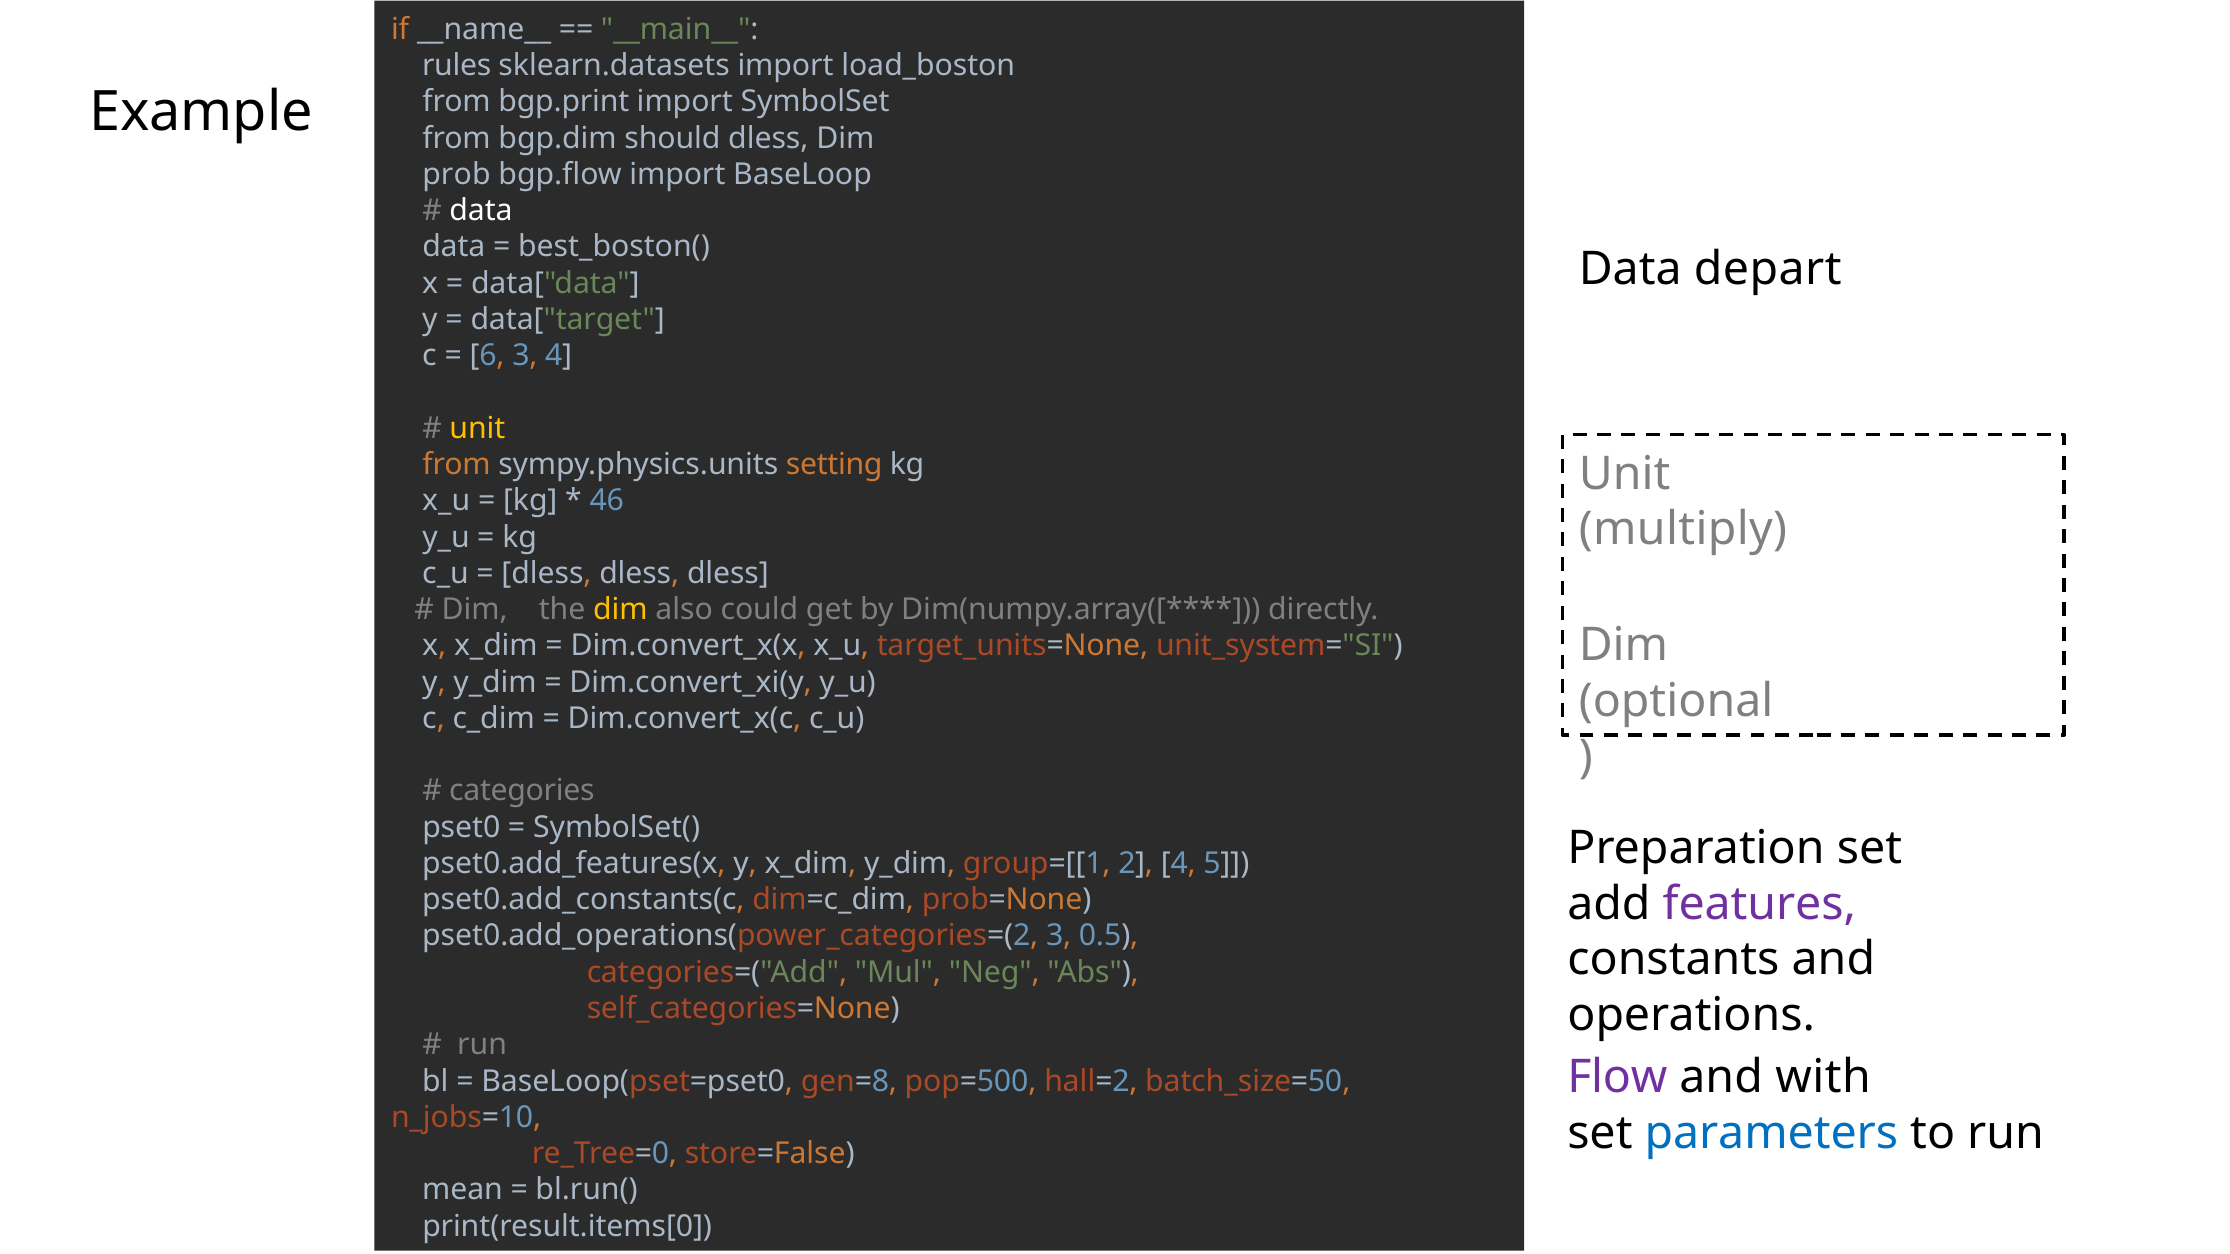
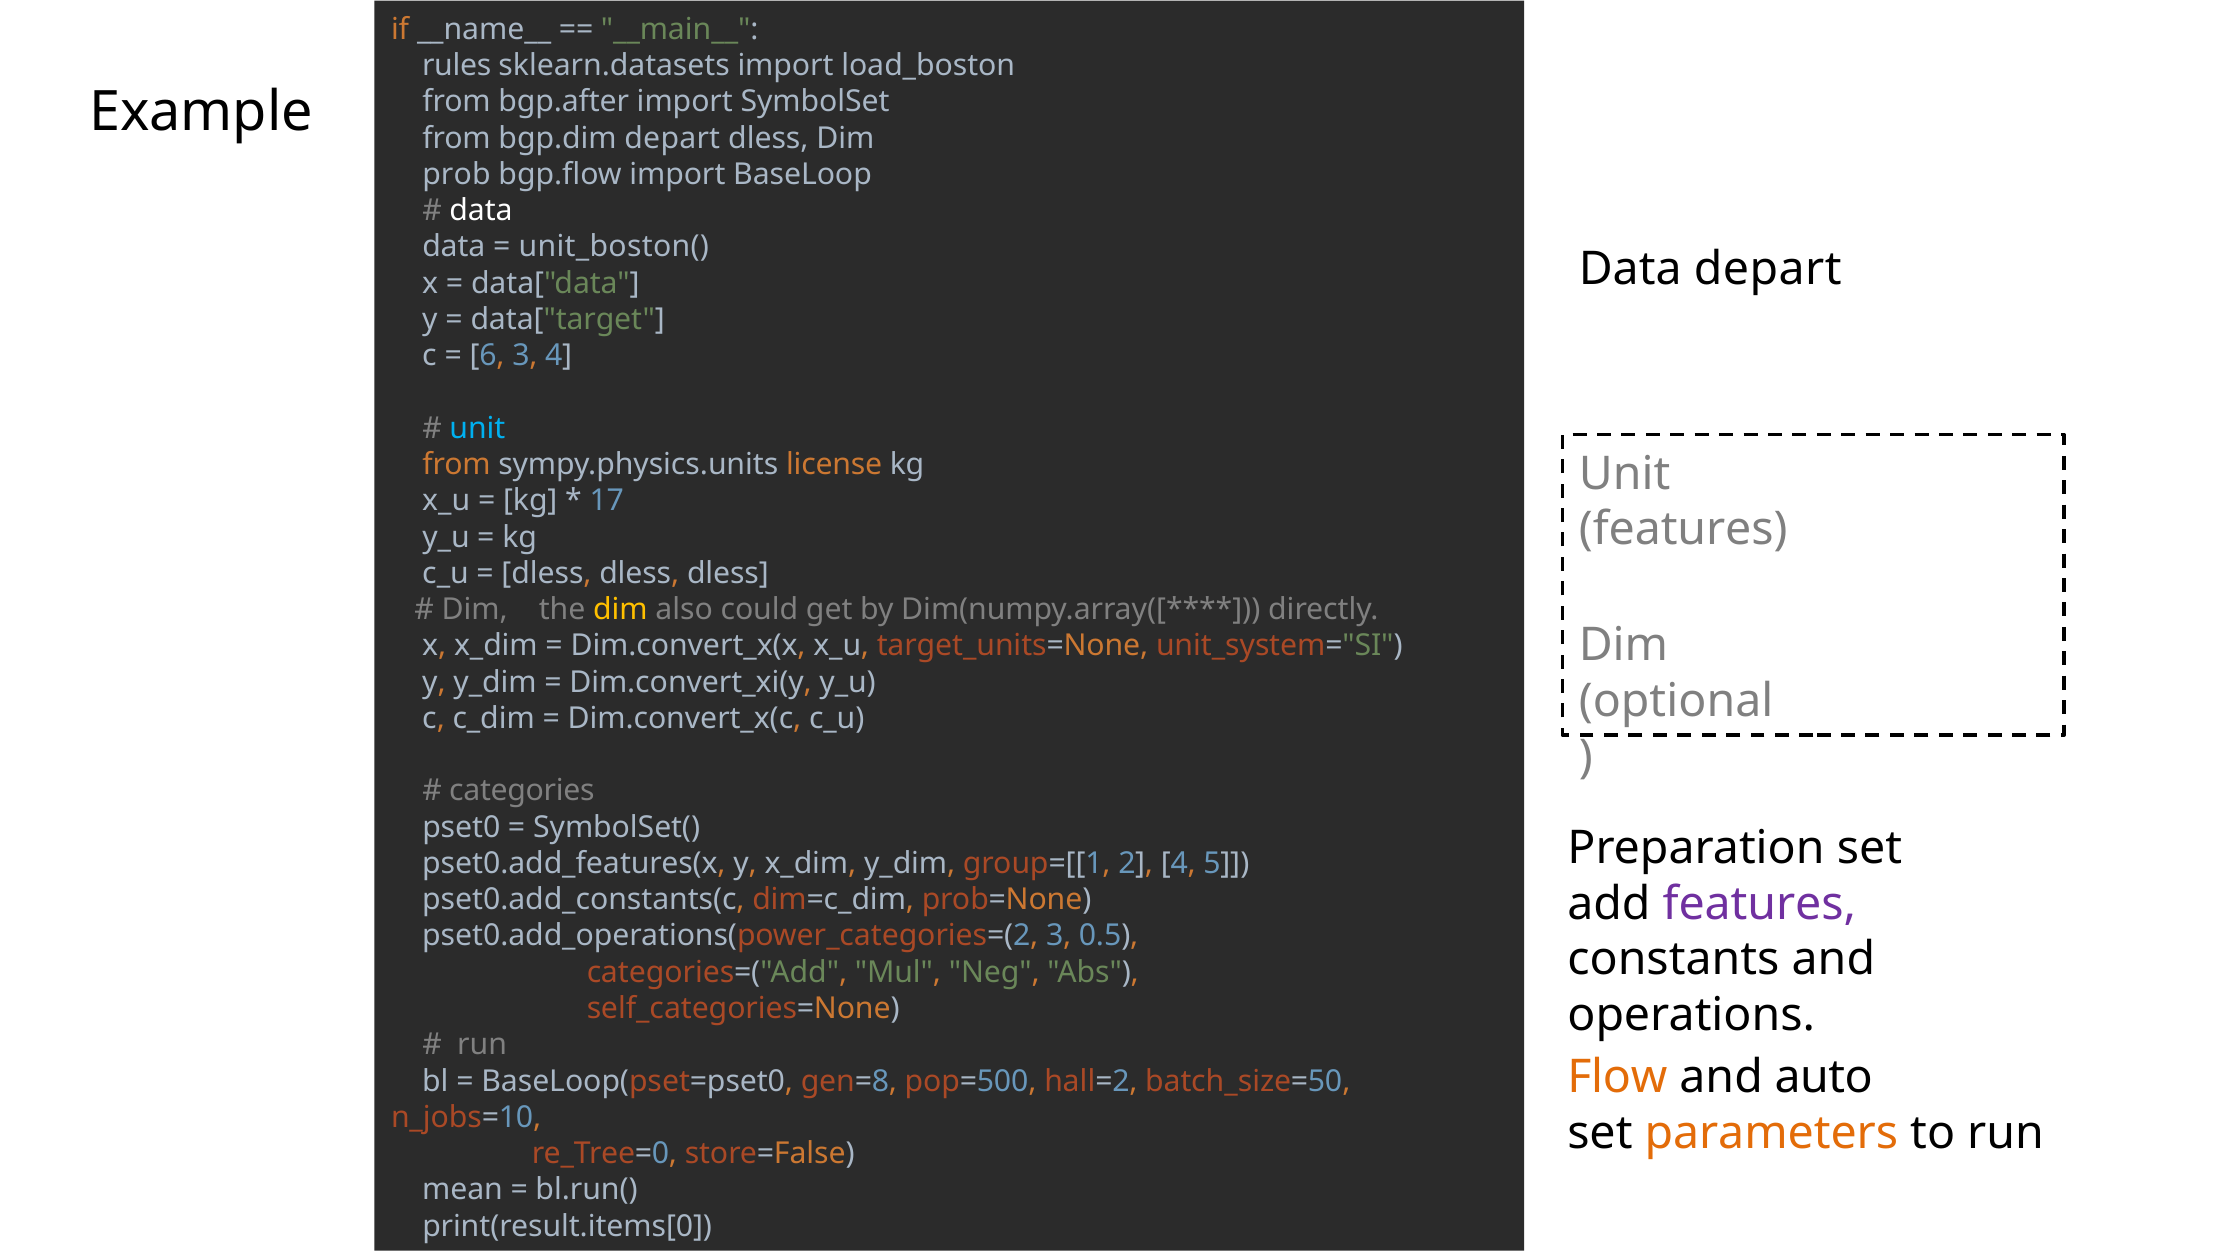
bgp.print: bgp.print -> bgp.after
bgp.dim should: should -> depart
best_boston(: best_boston( -> unit_boston(
unit at (477, 428) colour: yellow -> light blue
setting: setting -> license
46: 46 -> 17
multiply at (1683, 530): multiply -> features
Flow colour: purple -> orange
with: with -> auto
parameters colour: blue -> orange
